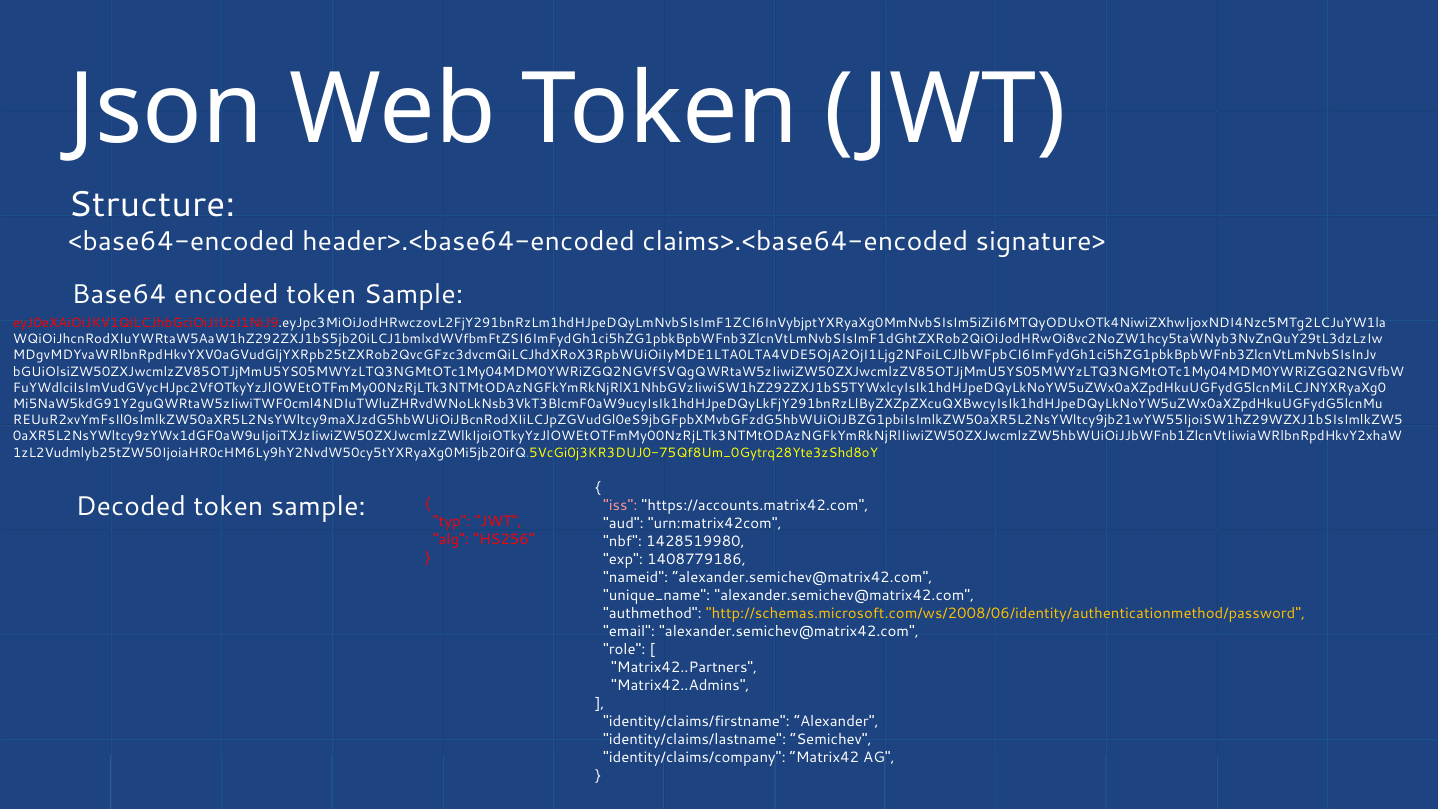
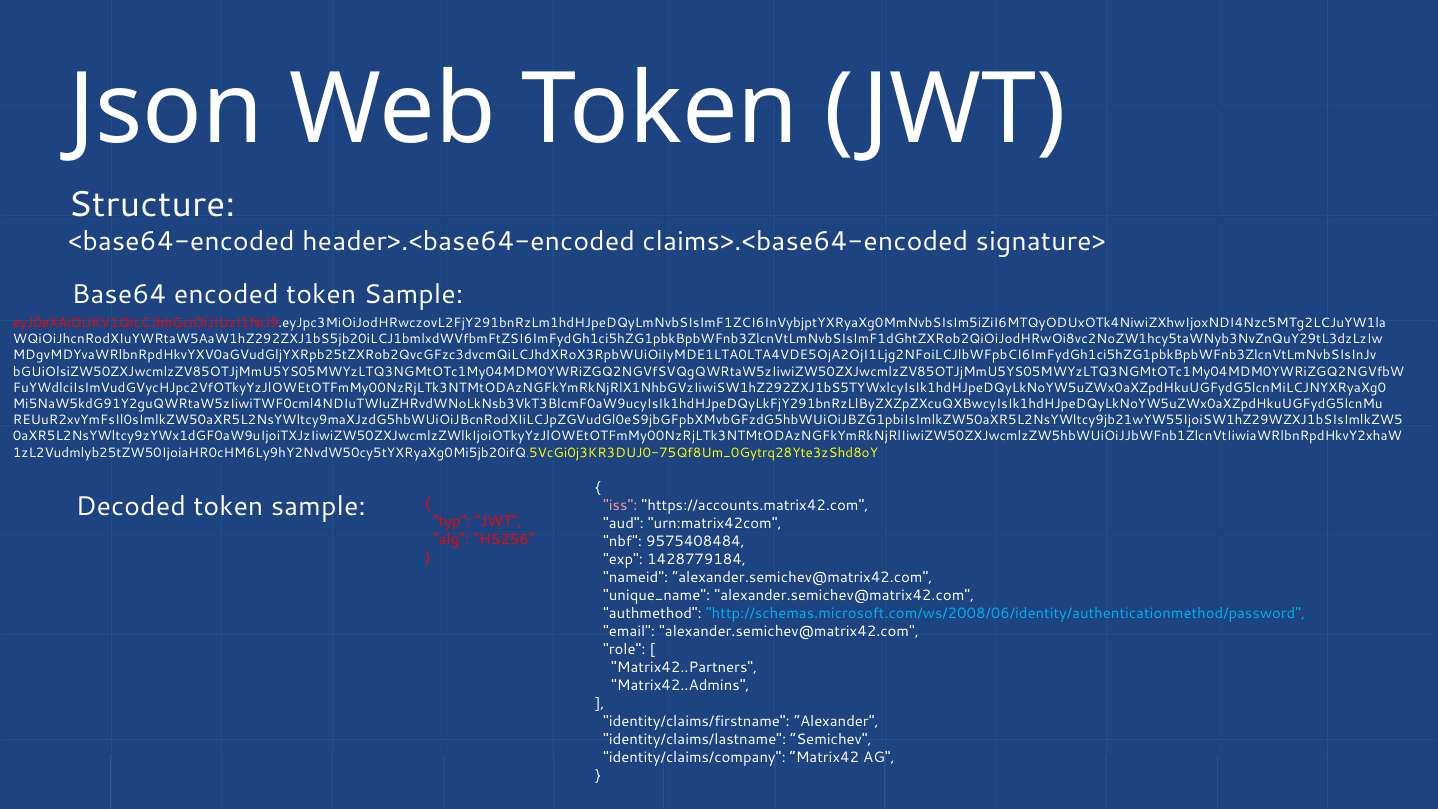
1428519980: 1428519980 -> 9575408484
1408779186: 1408779186 -> 1428779184
http://schemas.microsoft.com/ws/2008/06/identity/authenticationmethod/password colour: yellow -> light blue
